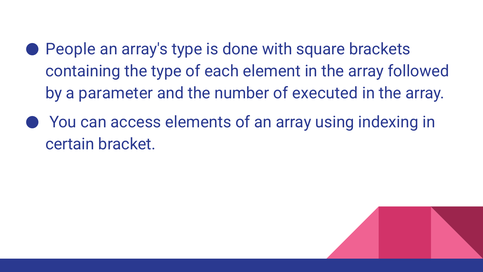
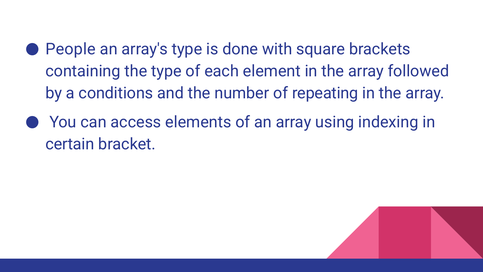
parameter: parameter -> conditions
executed: executed -> repeating
